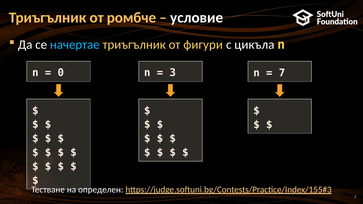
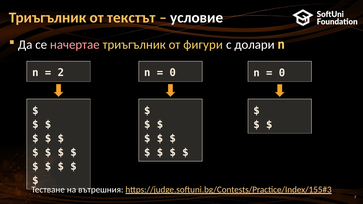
ромбче: ромбче -> текстът
начертае colour: light blue -> pink
цикъла: цикъла -> долари
0: 0 -> 2
3 at (173, 73): 3 -> 0
7 at (282, 73): 7 -> 0
определен: определен -> вътрешния
